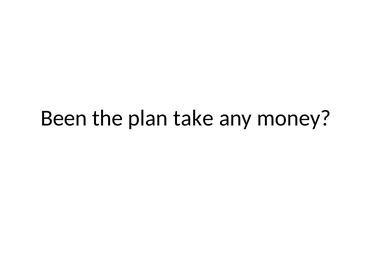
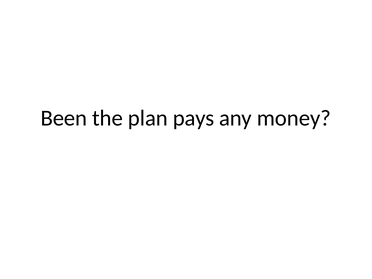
take: take -> pays
